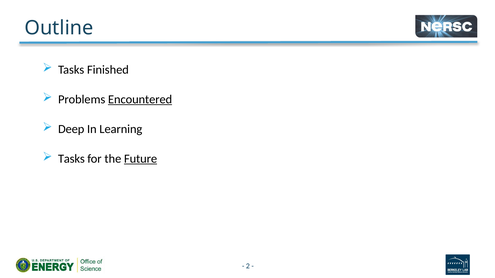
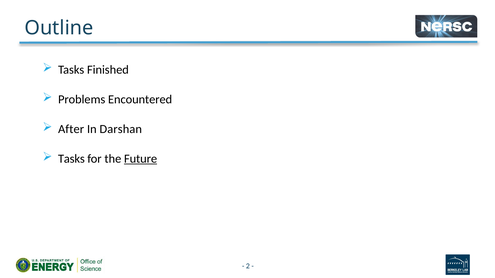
Encountered underline: present -> none
Deep: Deep -> After
Learning: Learning -> Darshan
